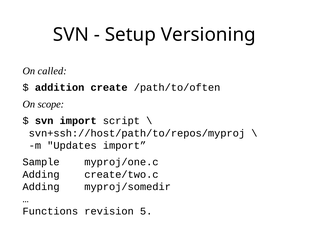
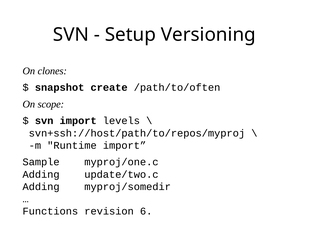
called: called -> clones
addition: addition -> snapshot
script: script -> levels
Updates: Updates -> Runtime
create/two.c: create/two.c -> update/two.c
5: 5 -> 6
